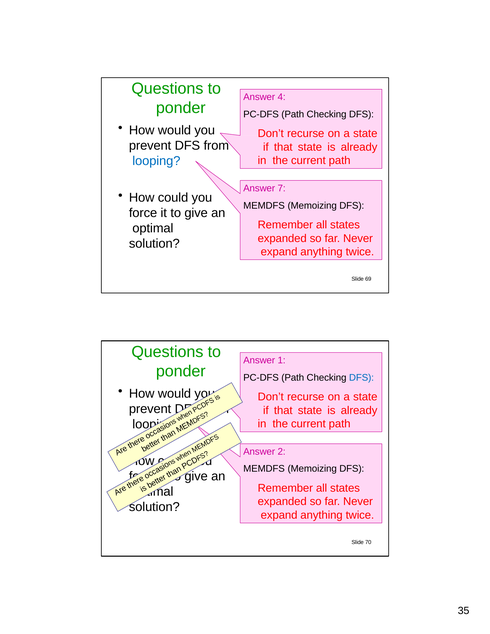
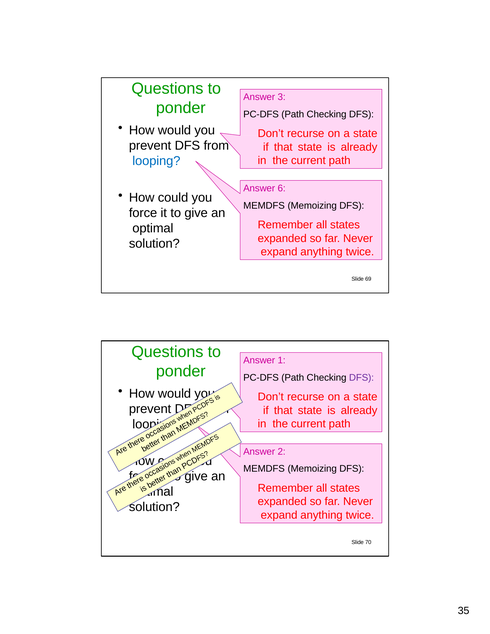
4: 4 -> 3
7: 7 -> 6
DFS at (362, 378) colour: blue -> purple
